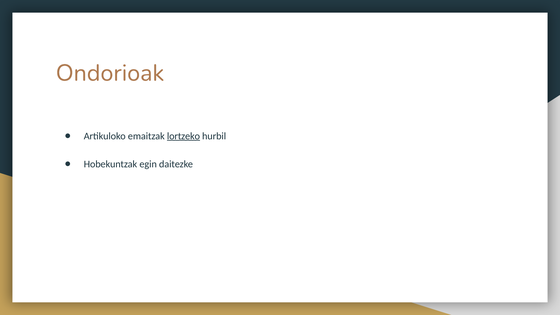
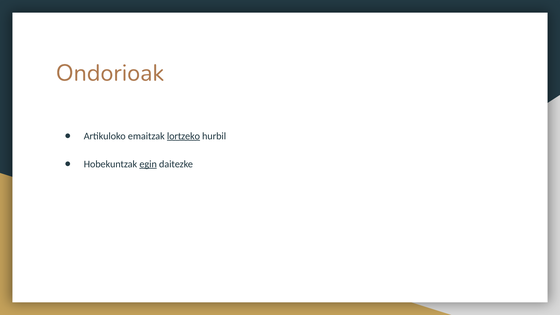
egin underline: none -> present
